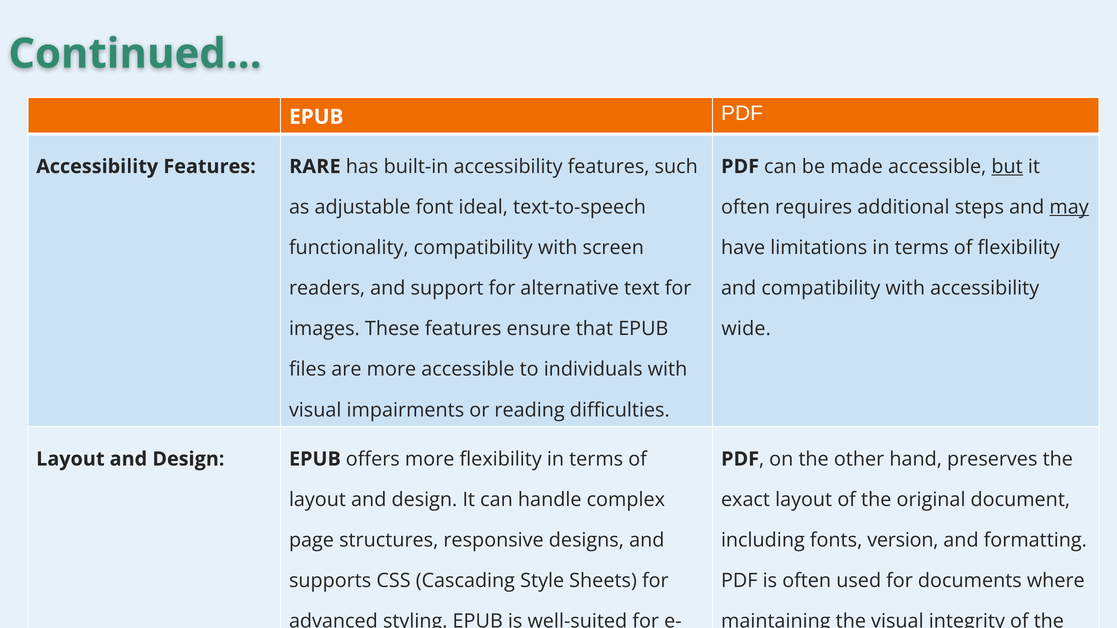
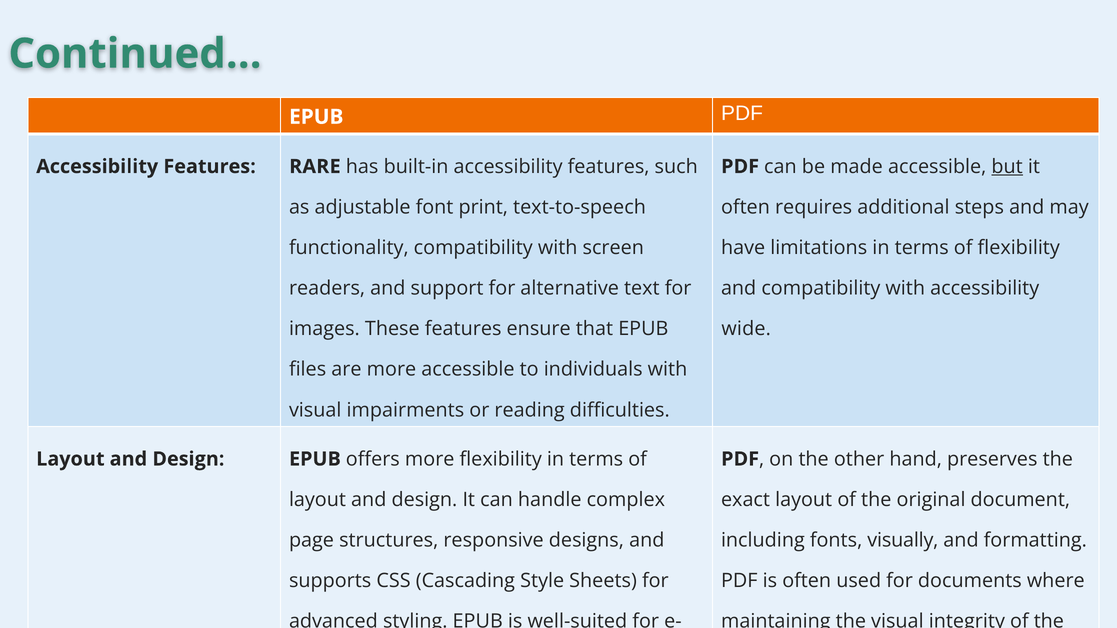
ideal: ideal -> print
may underline: present -> none
version: version -> visually
